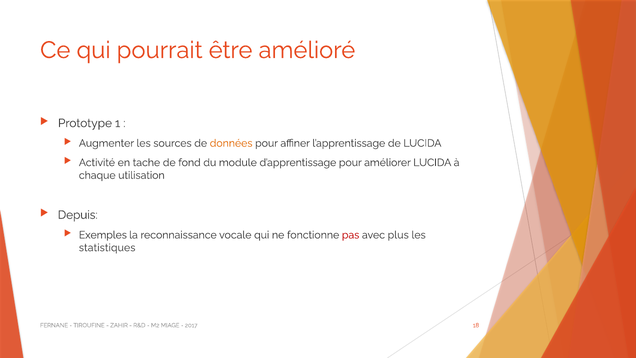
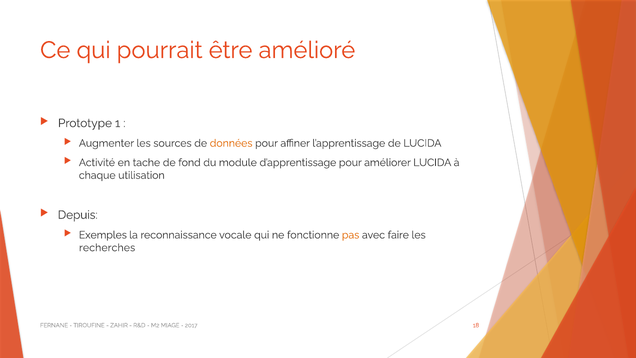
pas colour: red -> orange
plus: plus -> faire
statistiques: statistiques -> recherches
